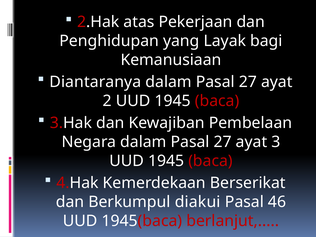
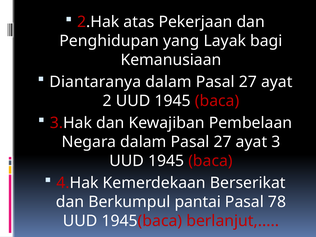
diakui: diakui -> pantai
46: 46 -> 78
